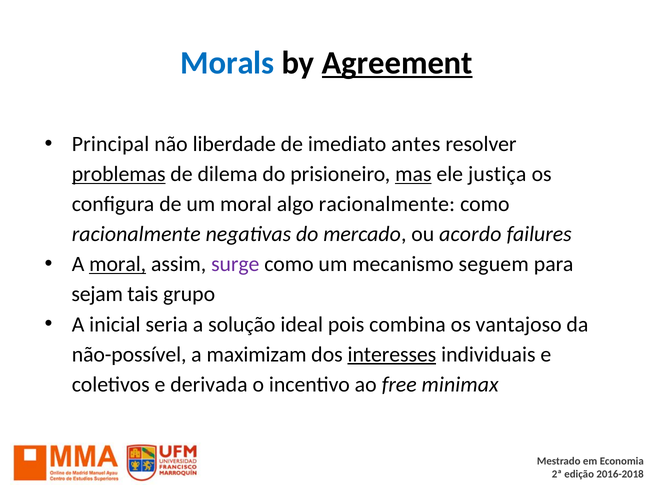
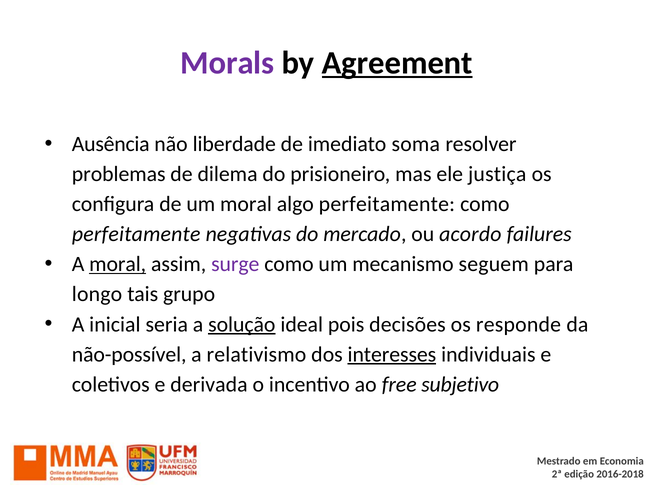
Morals colour: blue -> purple
Principal: Principal -> Ausência
antes: antes -> soma
problemas underline: present -> none
mas underline: present -> none
algo racionalmente: racionalmente -> perfeitamente
racionalmente at (136, 234): racionalmente -> perfeitamente
sejam: sejam -> longo
solução underline: none -> present
combina: combina -> decisões
vantajoso: vantajoso -> responde
maximizam: maximizam -> relativismo
minimax: minimax -> subjetivo
